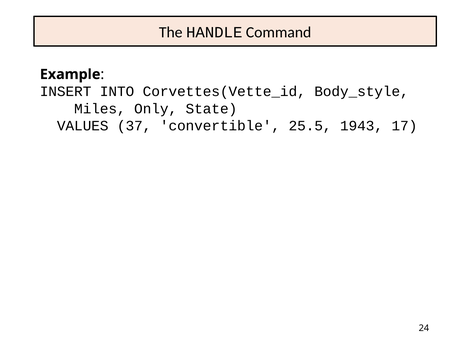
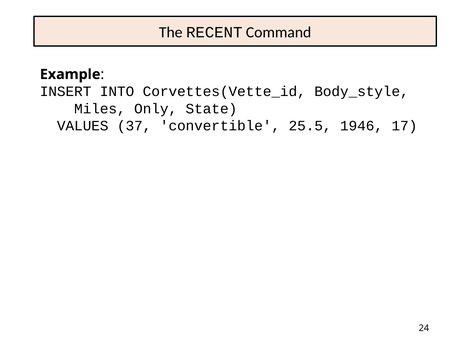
HANDLE: HANDLE -> RECENT
1943: 1943 -> 1946
